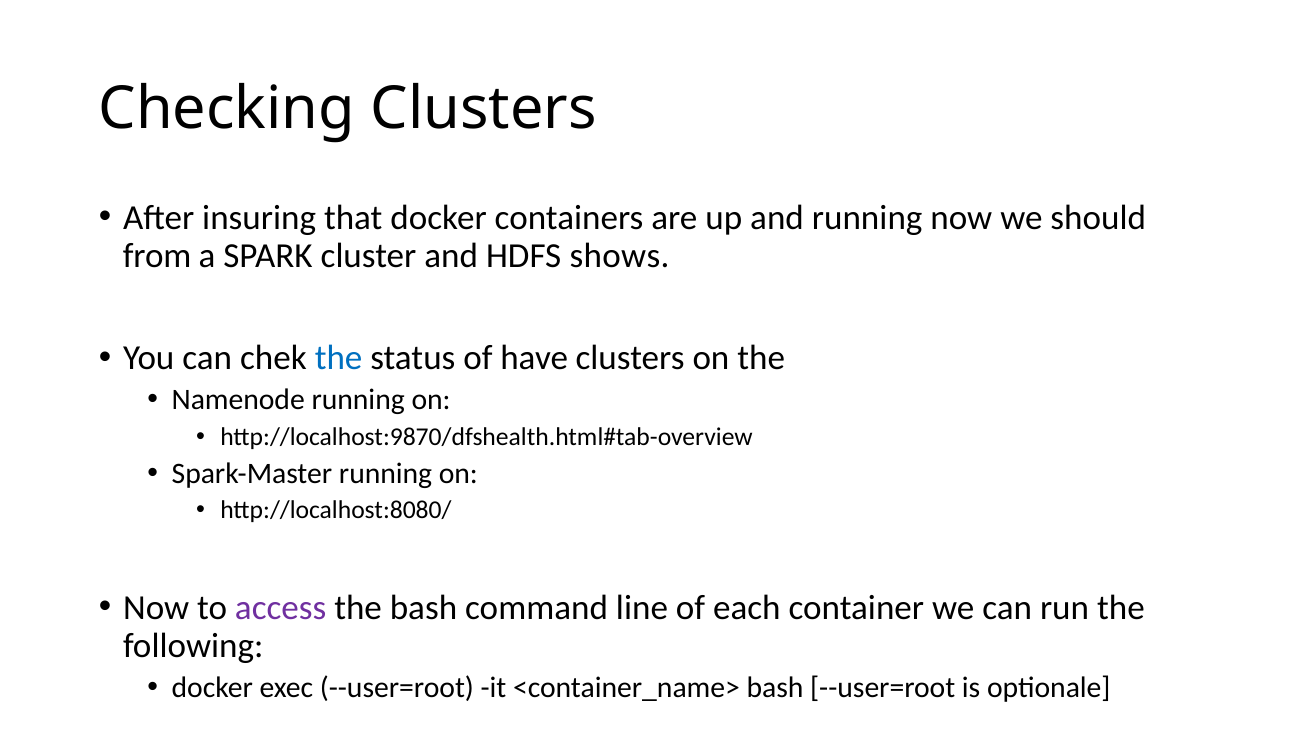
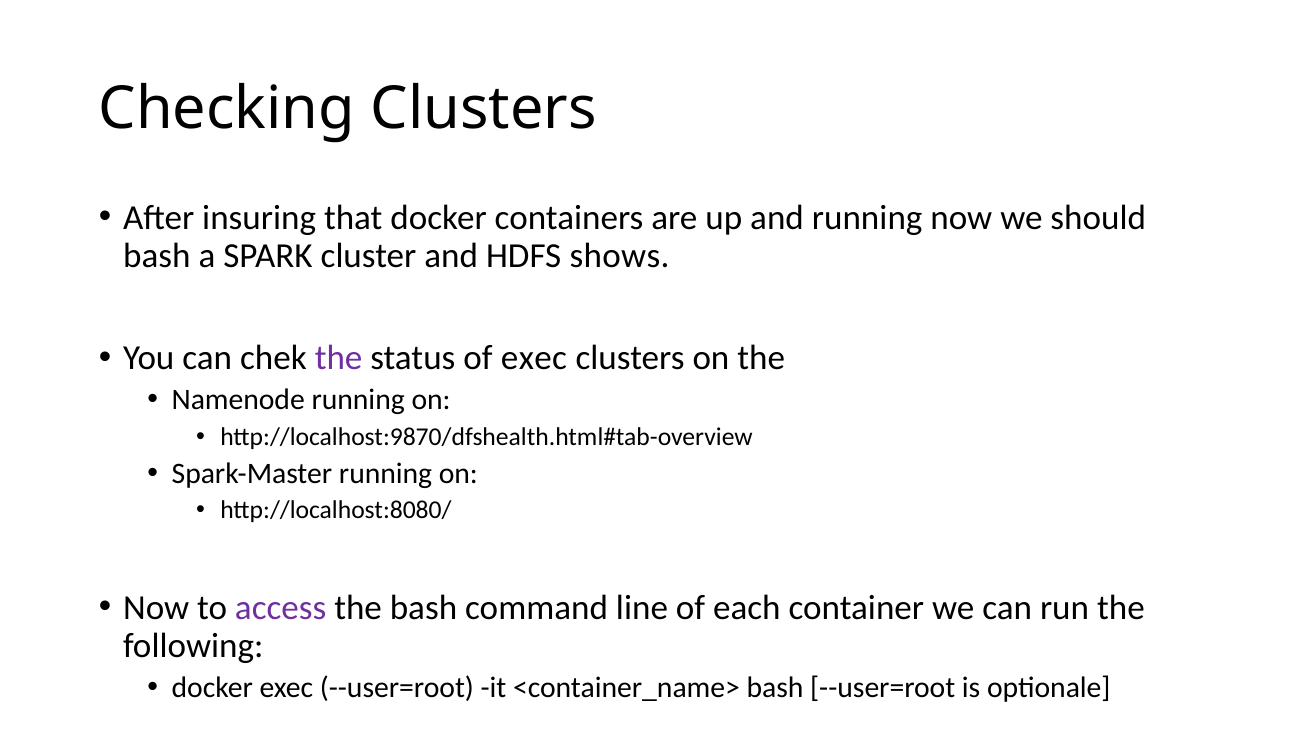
from at (157, 256): from -> bash
the at (339, 358) colour: blue -> purple
of have: have -> exec
